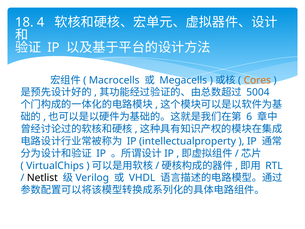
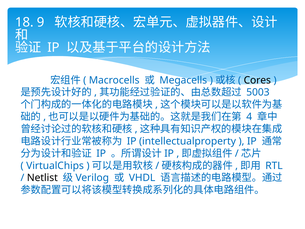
4: 4 -> 9
Cores colour: orange -> black
5004: 5004 -> 5003
6: 6 -> 4
